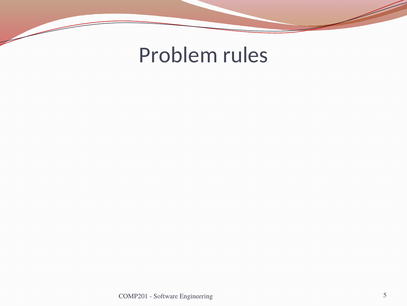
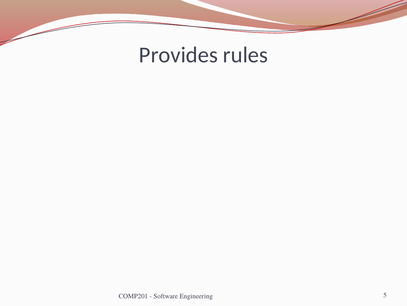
Problem: Problem -> Provides
